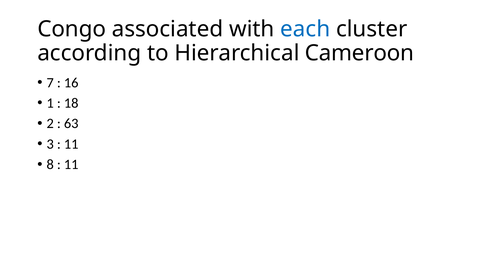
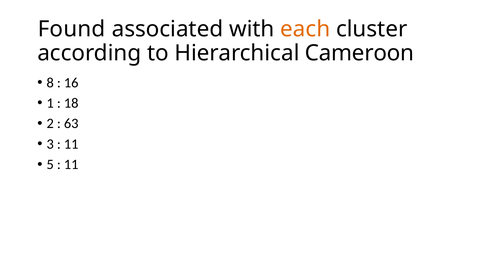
Congo: Congo -> Found
each colour: blue -> orange
7: 7 -> 8
8: 8 -> 5
